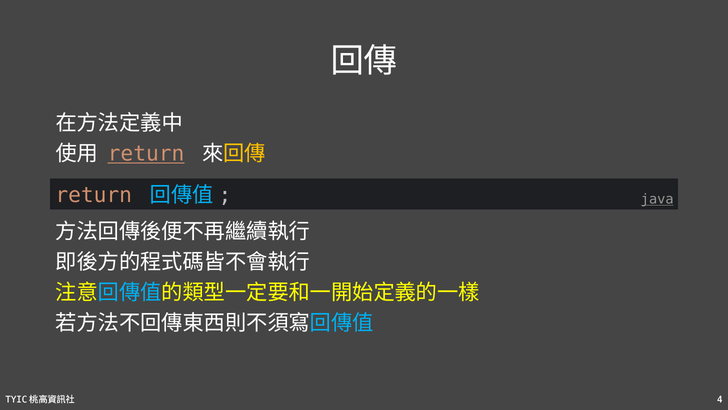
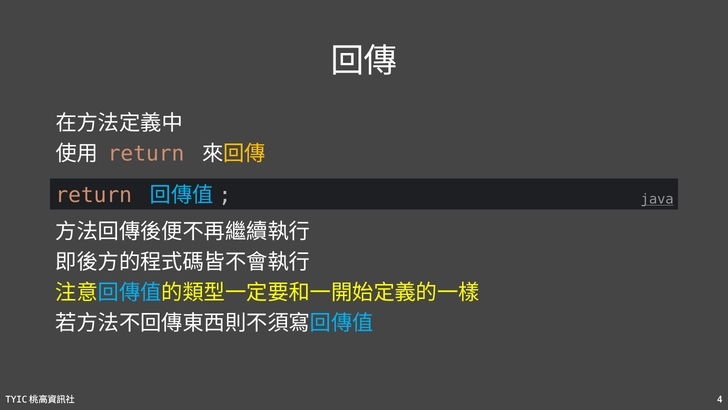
return at (146, 154) underline: present -> none
